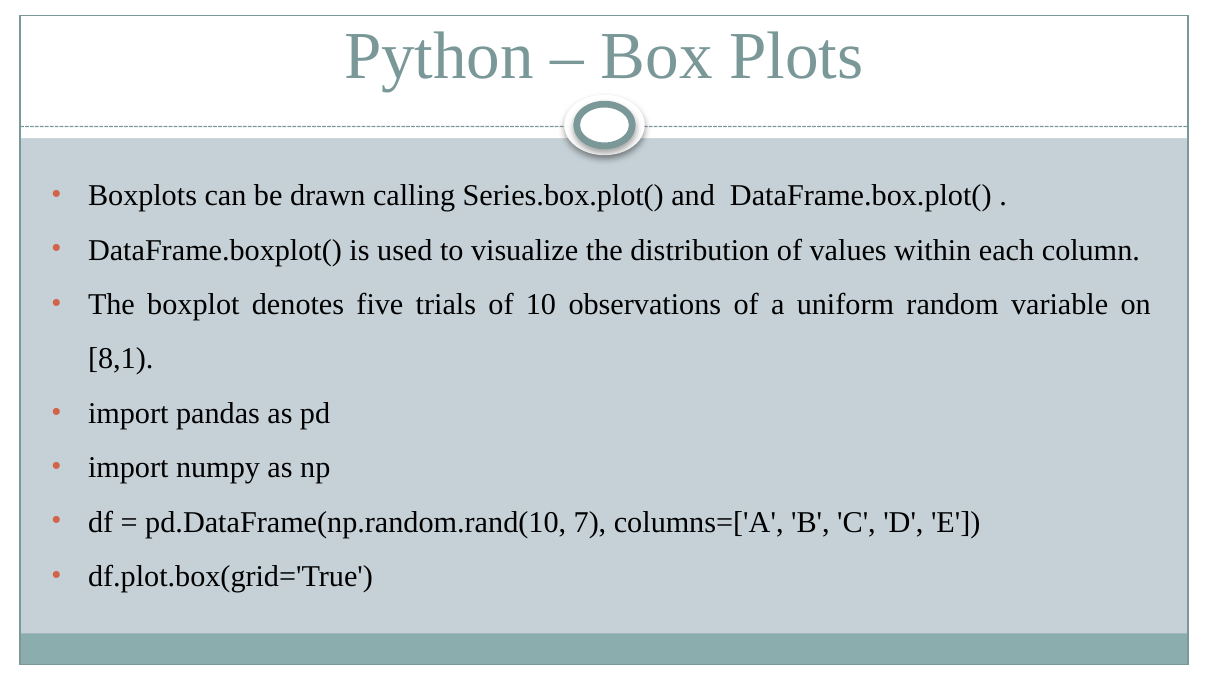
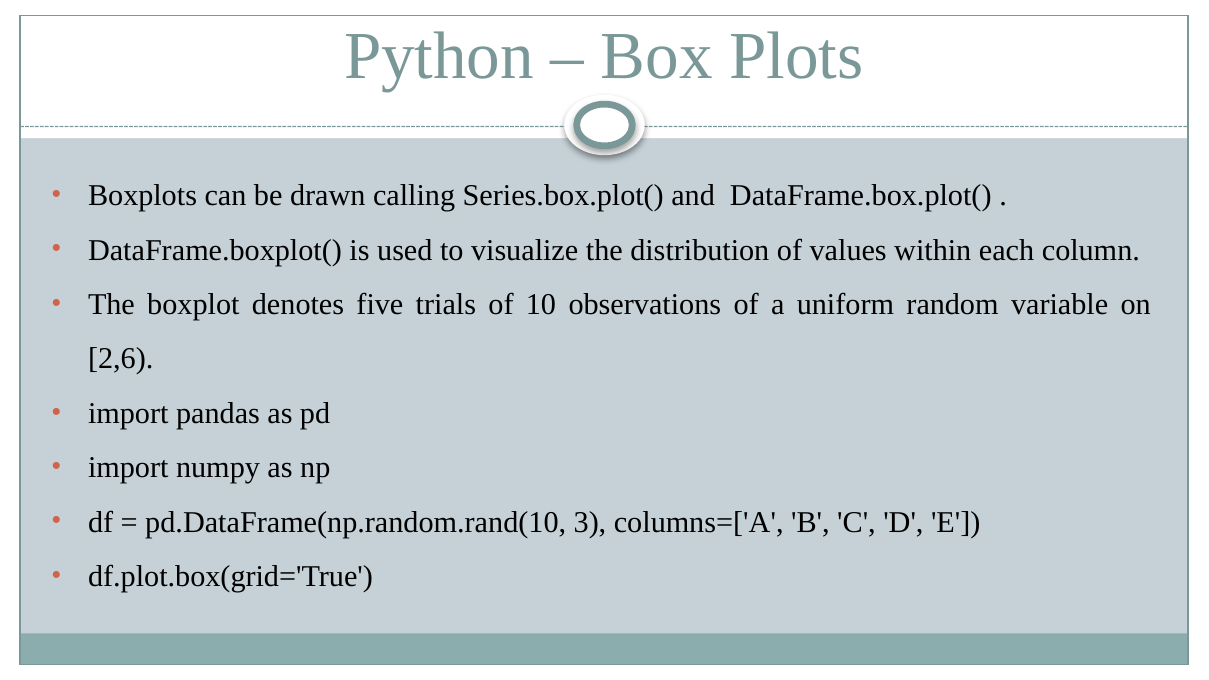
8,1: 8,1 -> 2,6
7: 7 -> 3
